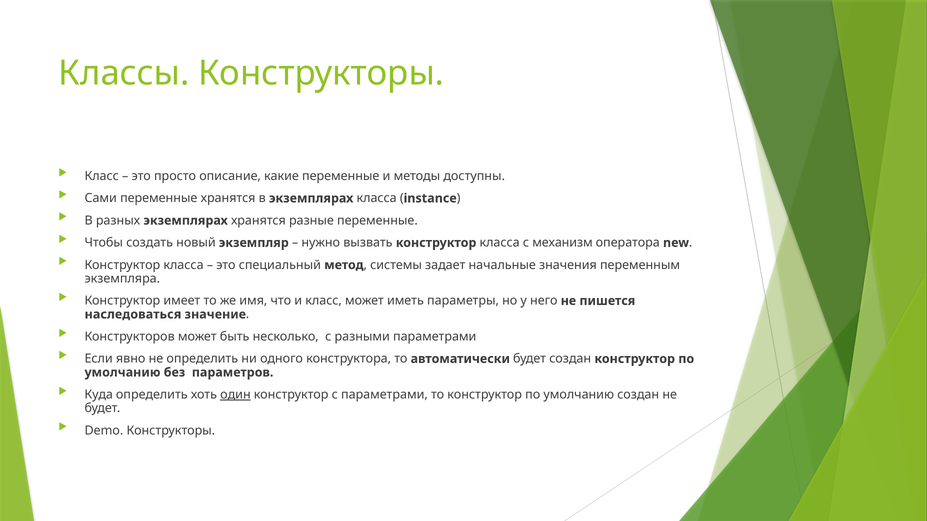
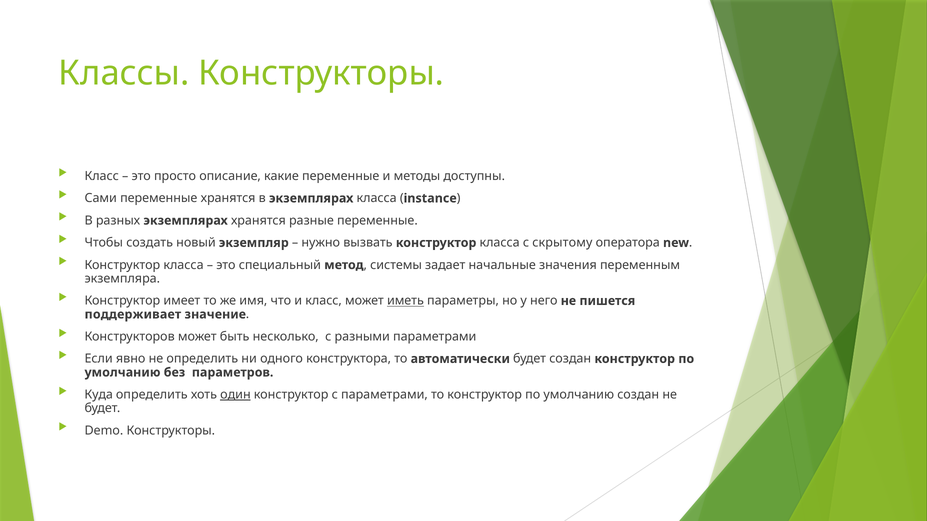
механизм: механизм -> скрытому
иметь underline: none -> present
наследоваться: наследоваться -> поддерживает
